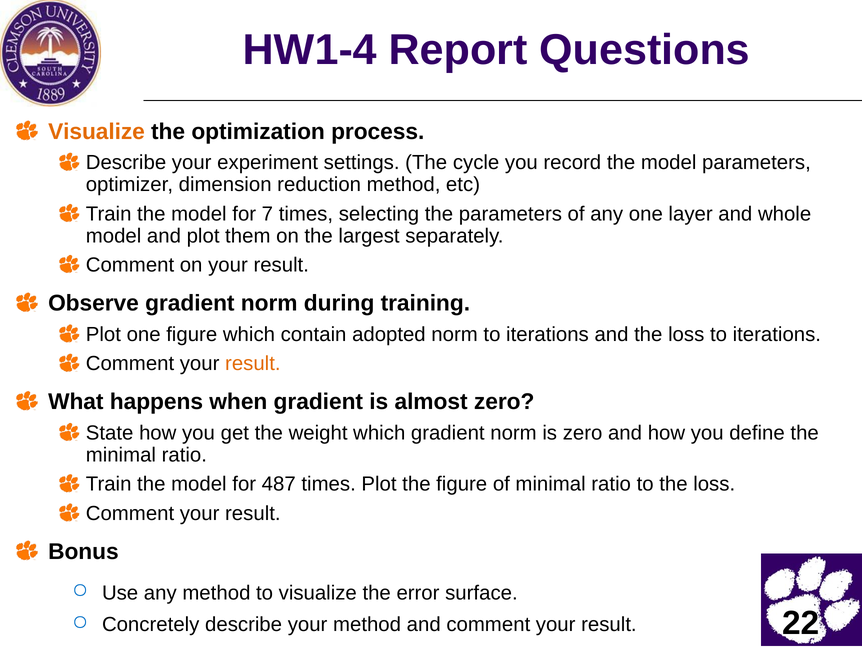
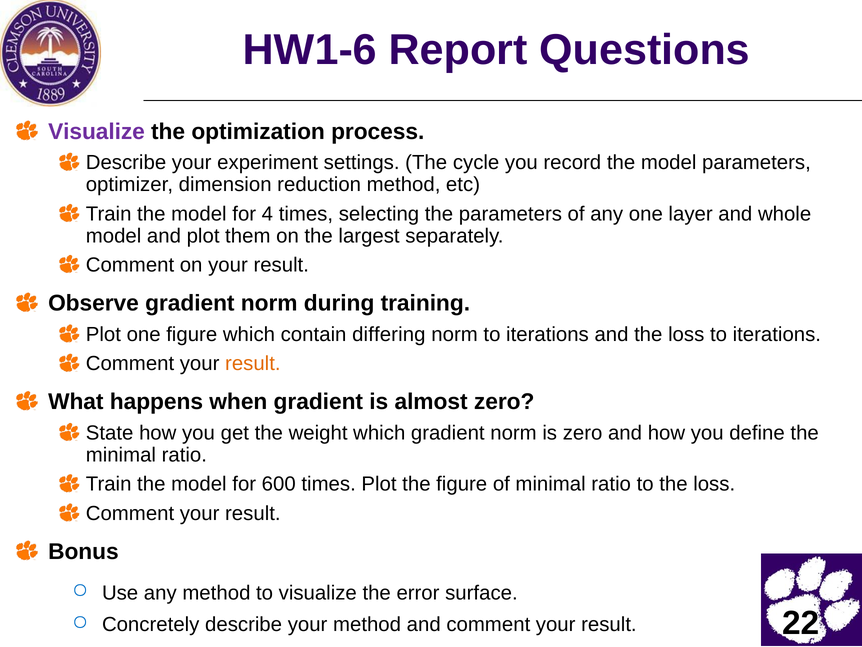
HW1-4: HW1-4 -> HW1-6
Visualize at (97, 131) colour: orange -> purple
7: 7 -> 4
adopted: adopted -> differing
487: 487 -> 600
